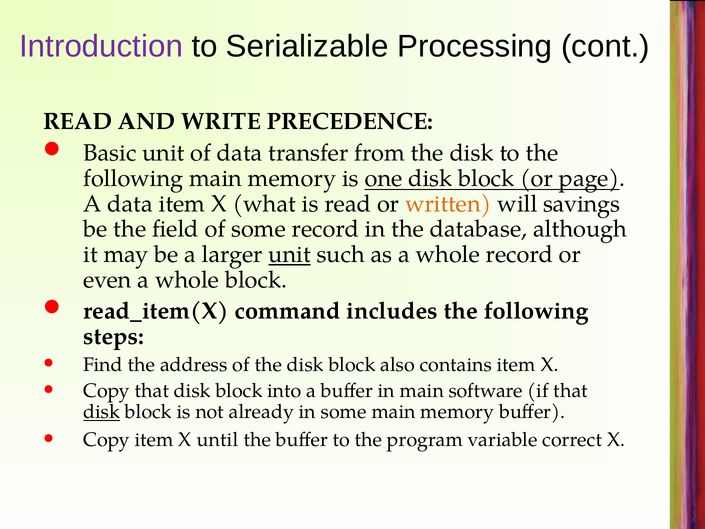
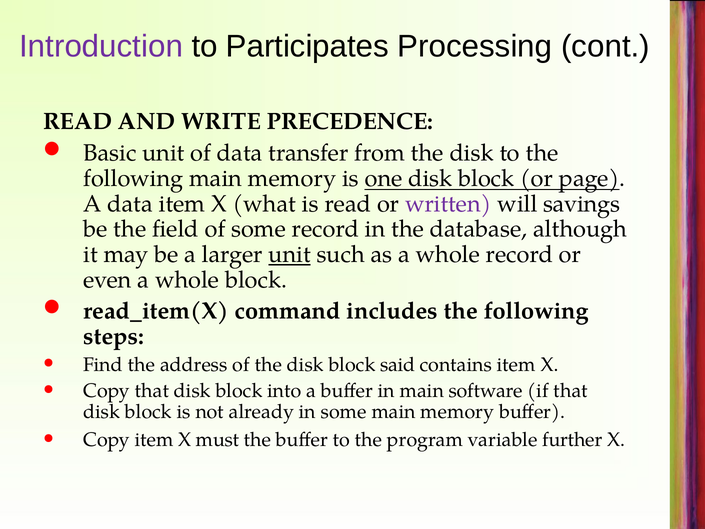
Serializable: Serializable -> Participates
written colour: orange -> purple
also: also -> said
disk at (102, 412) underline: present -> none
until: until -> must
correct: correct -> further
